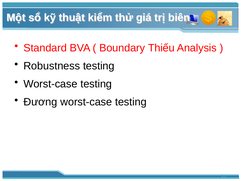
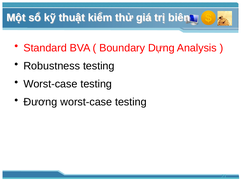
Thiếu: Thiếu -> Dựng
